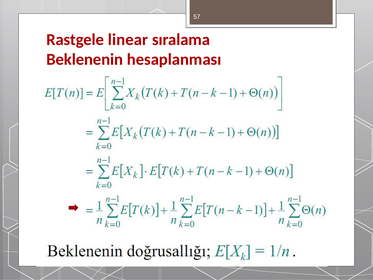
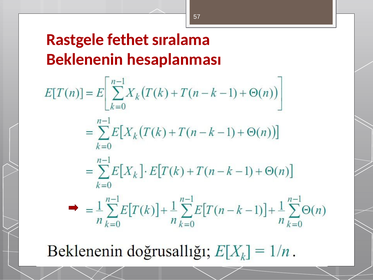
linear: linear -> fethet
